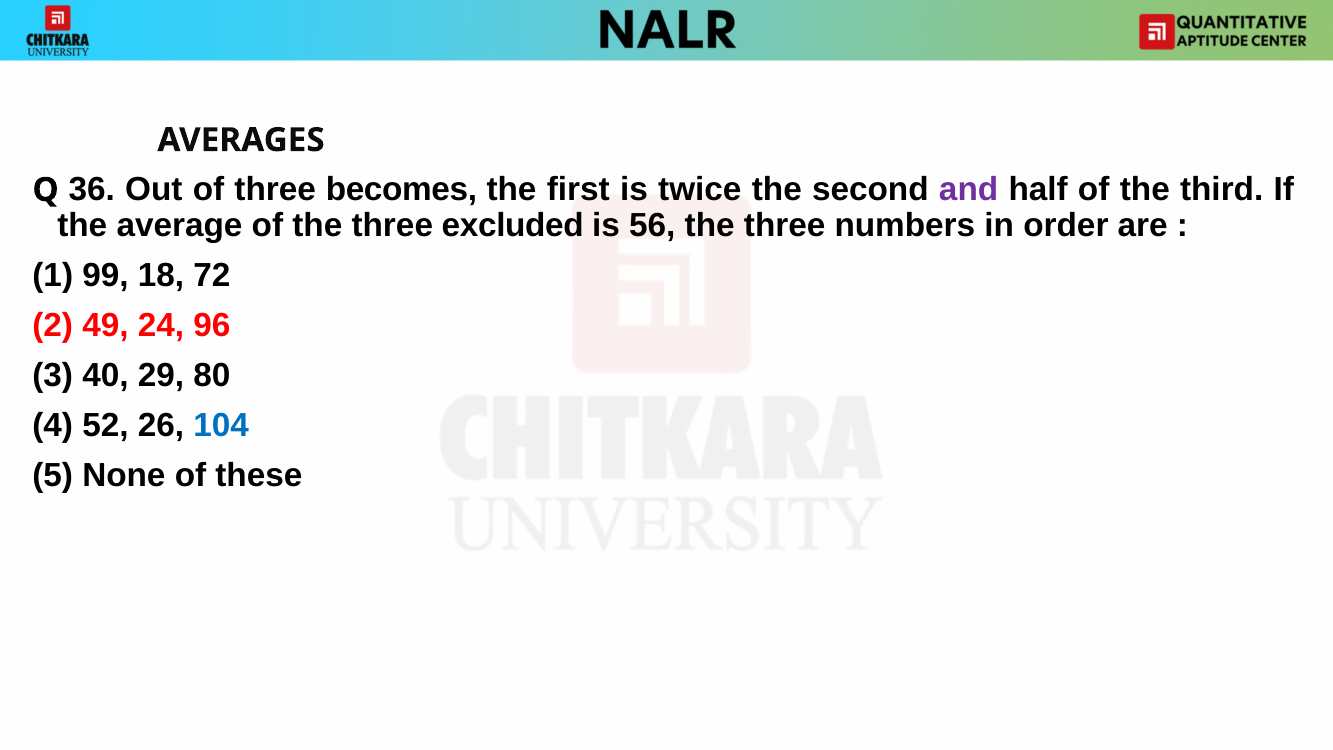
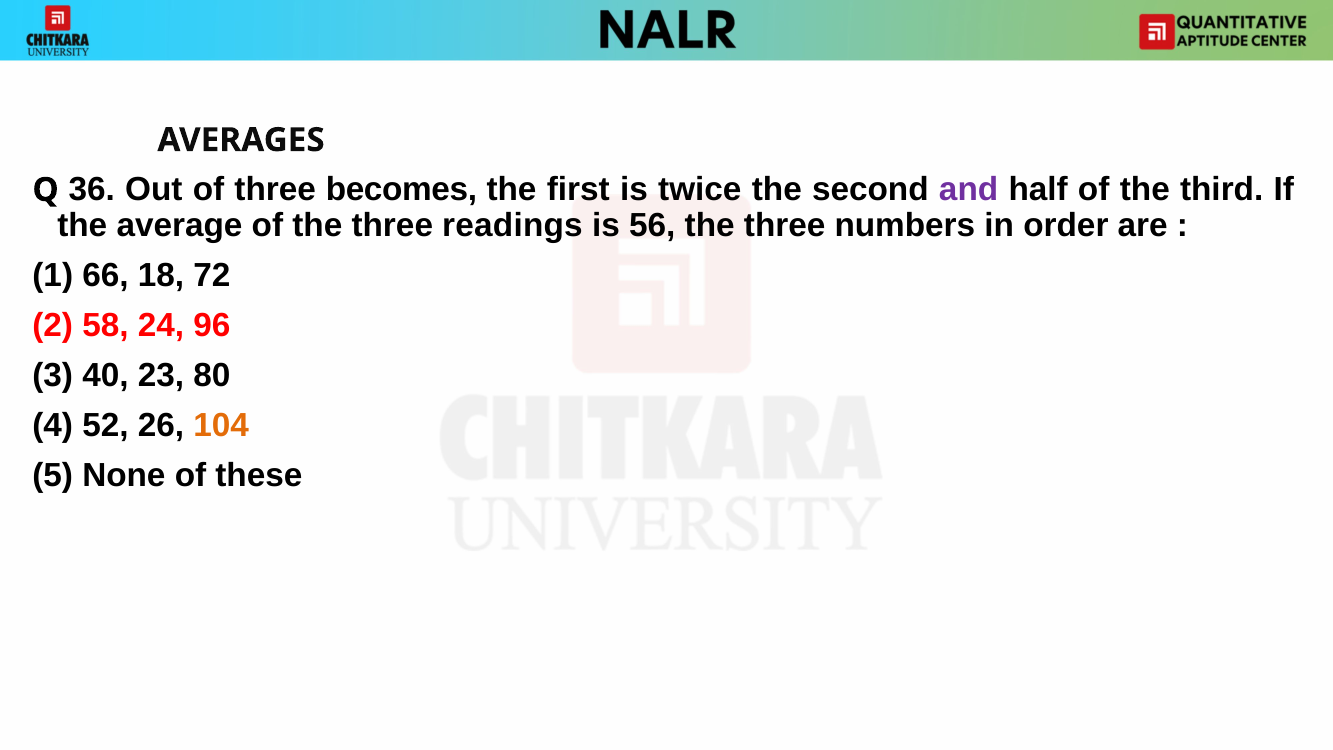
excluded: excluded -> readings
99: 99 -> 66
49: 49 -> 58
29: 29 -> 23
104 colour: blue -> orange
